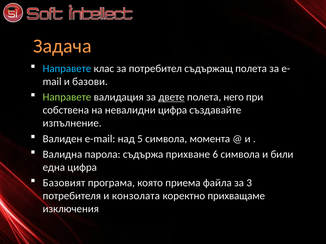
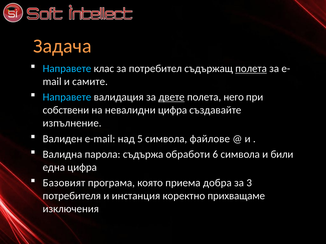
полета at (251, 69) underline: none -> present
базови: базови -> самите
Направете at (67, 97) colour: light green -> light blue
собствена: собствена -> собствени
момента: момента -> файлове
прихване: прихване -> обработи
файла: файла -> добра
конзолата: конзолата -> инстанция
